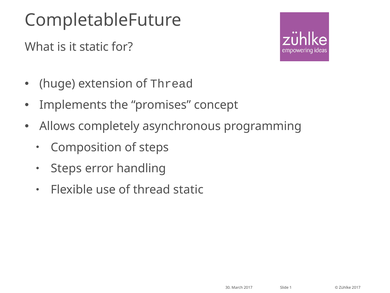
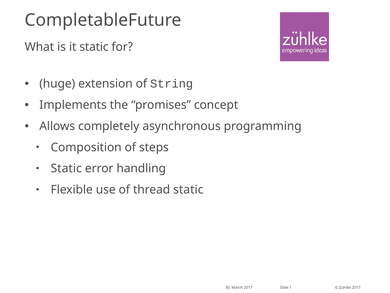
extension of Thread: Thread -> String
Steps at (66, 168): Steps -> Static
